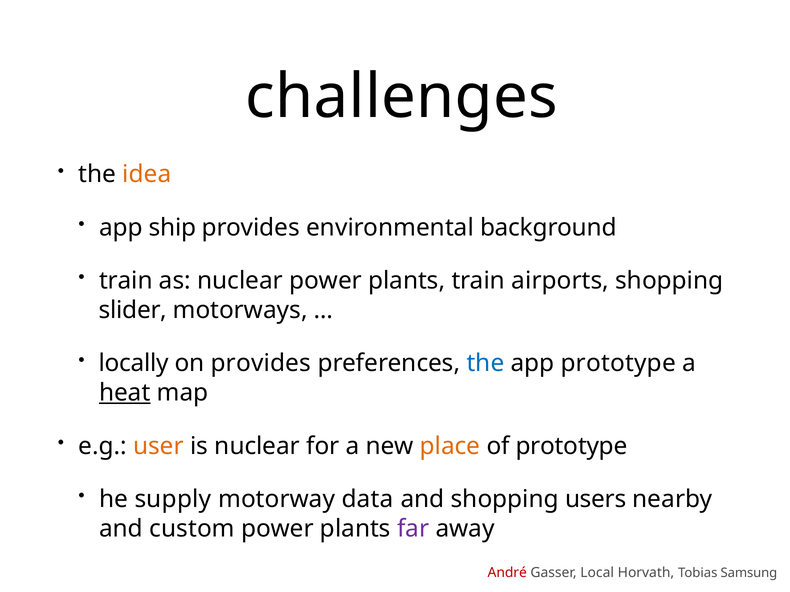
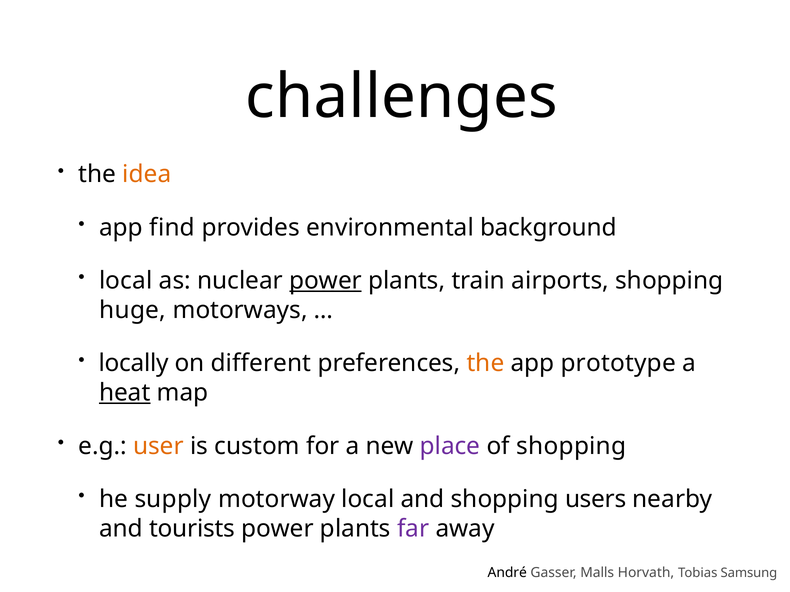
ship: ship -> find
train at (126, 281): train -> local
power at (326, 281) underline: none -> present
slider: slider -> huge
on provides: provides -> different
the at (485, 364) colour: blue -> orange
is nuclear: nuclear -> custom
place colour: orange -> purple
of prototype: prototype -> shopping
motorway data: data -> local
custom: custom -> tourists
André colour: red -> black
Local: Local -> Malls
